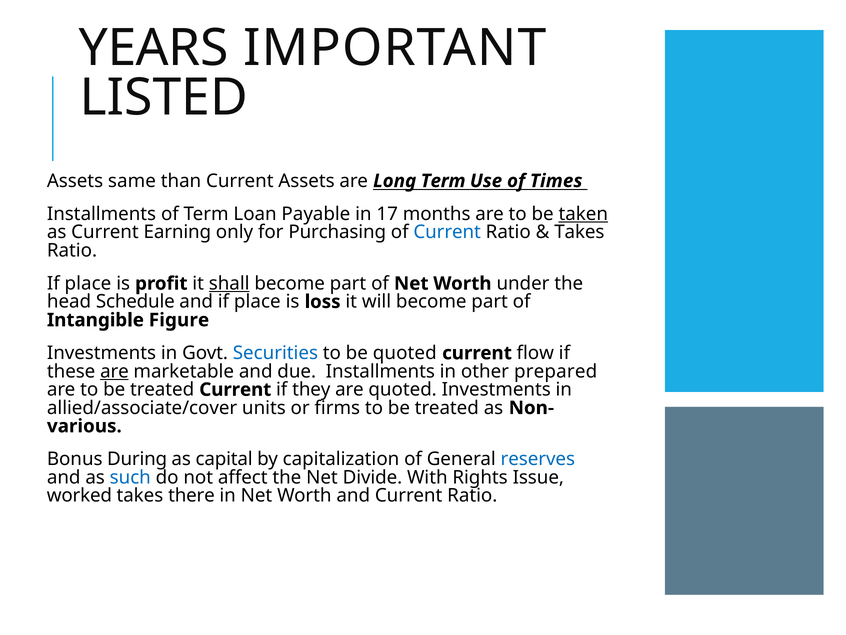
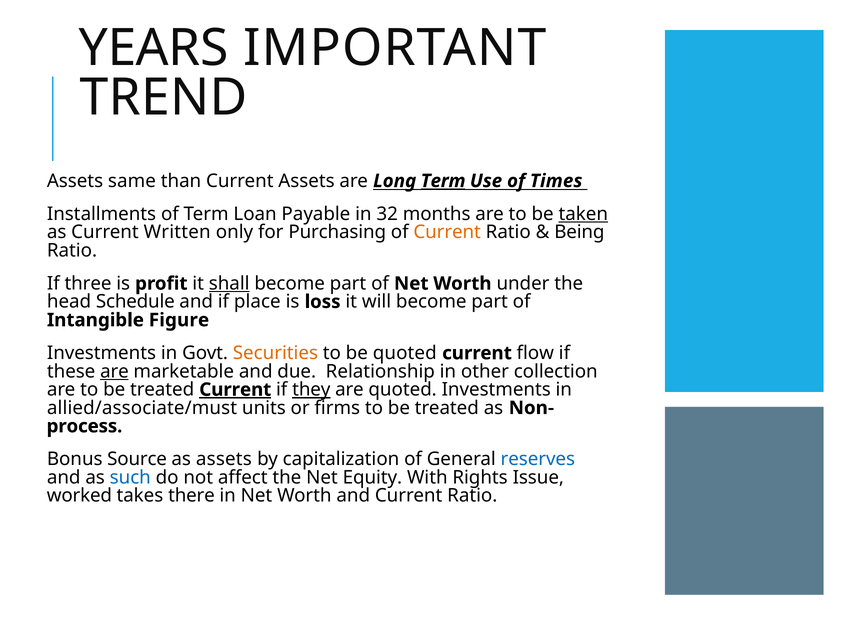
LISTED: LISTED -> TREND
Term at (443, 181) underline: none -> present
17: 17 -> 32
Earning: Earning -> Written
Current at (447, 232) colour: blue -> orange
Takes at (579, 232): Takes -> Being
place at (88, 283): place -> three
Securities colour: blue -> orange
due Installments: Installments -> Relationship
prepared: prepared -> collection
Current at (235, 389) underline: none -> present
they underline: none -> present
allied/associate/cover: allied/associate/cover -> allied/associate/must
various: various -> process
During: During -> Source
as capital: capital -> assets
Divide: Divide -> Equity
